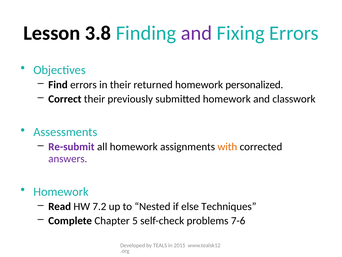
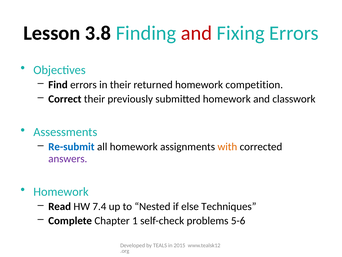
and at (196, 33) colour: purple -> red
personalized: personalized -> competition
Re-submit colour: purple -> blue
7.2: 7.2 -> 7.4
5: 5 -> 1
7-6: 7-6 -> 5-6
